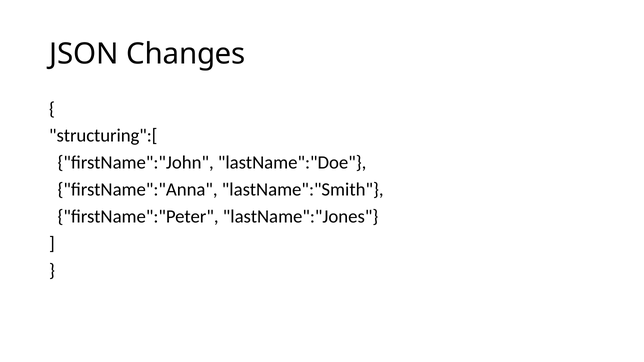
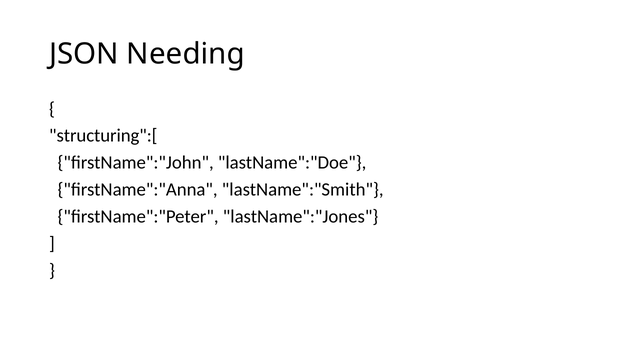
Changes: Changes -> Needing
